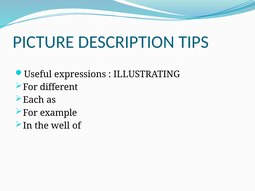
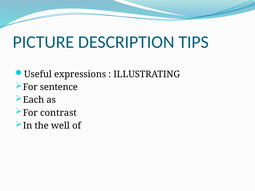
different: different -> sentence
example: example -> contrast
